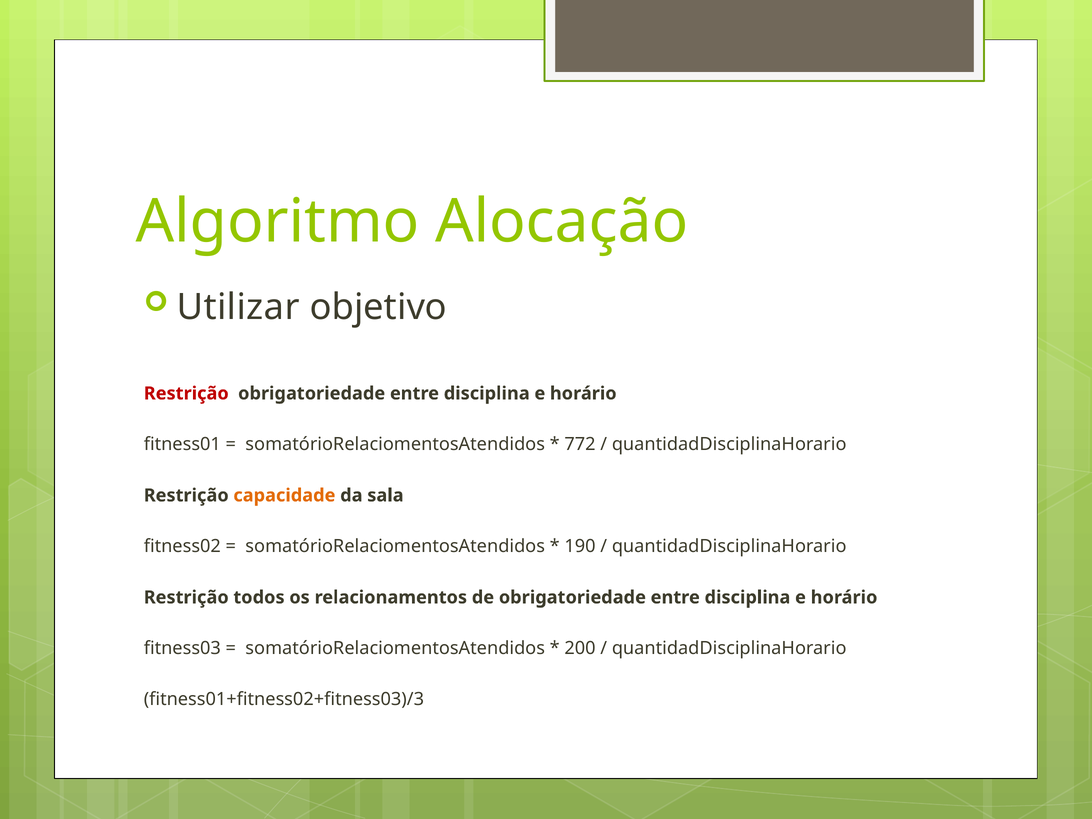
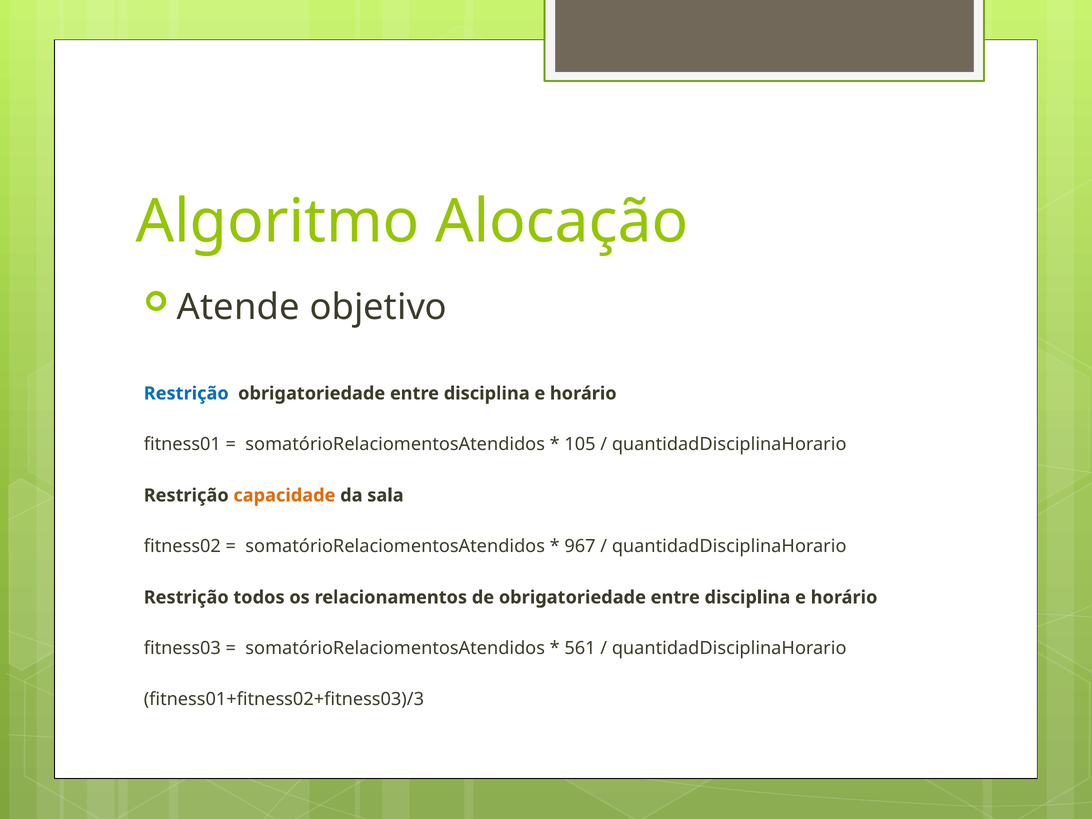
Utilizar: Utilizar -> Atende
Restrição at (186, 393) colour: red -> blue
772: 772 -> 105
190: 190 -> 967
200: 200 -> 561
